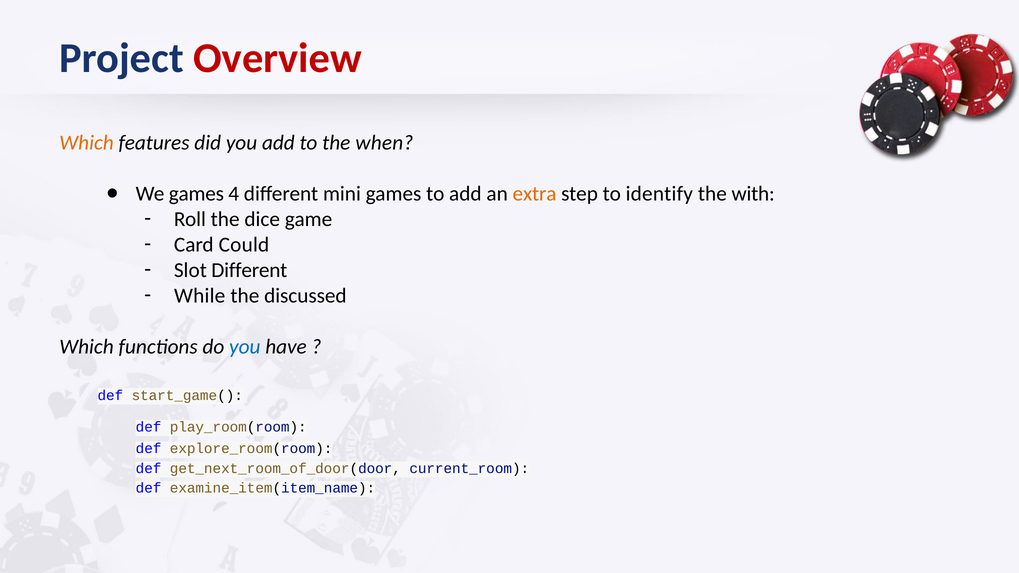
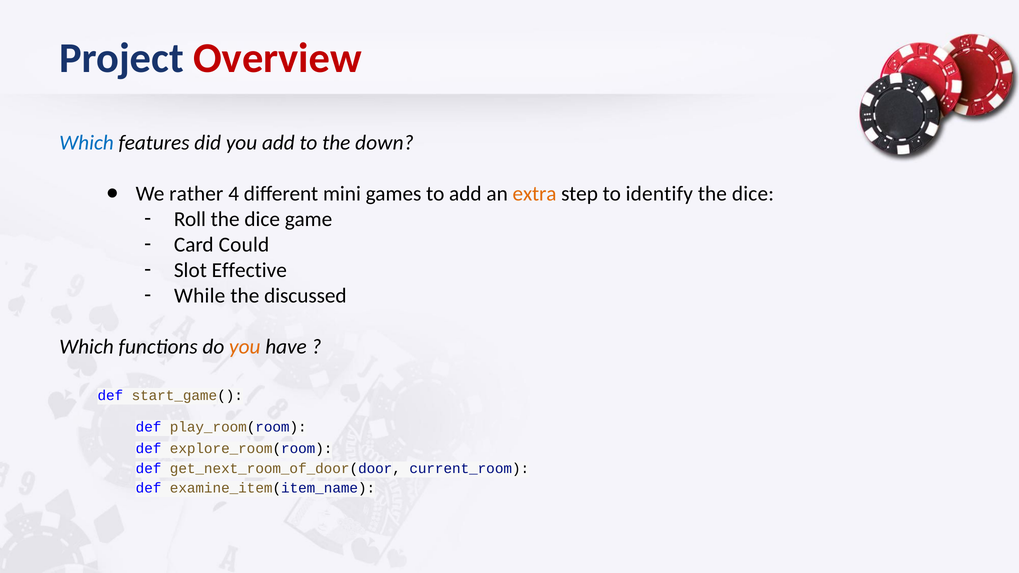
Which at (87, 143) colour: orange -> blue
when: when -> down
We games: games -> rather
with at (753, 194): with -> dice
Slot Different: Different -> Effective
you at (245, 347) colour: blue -> orange
